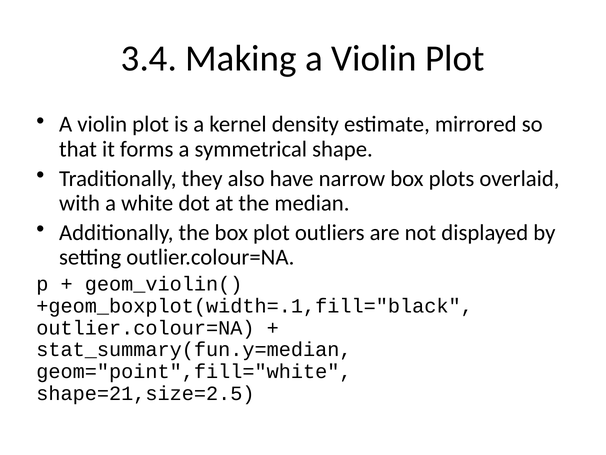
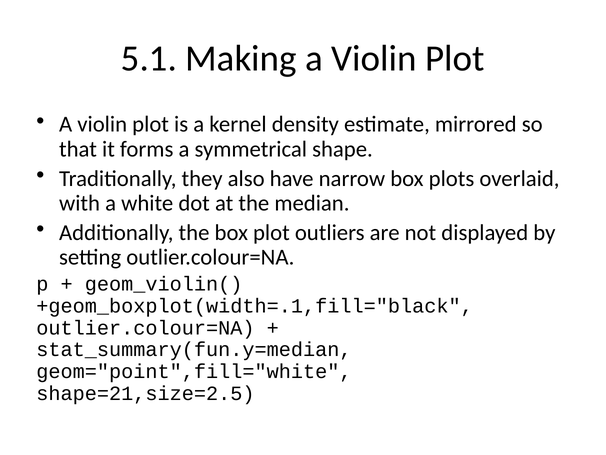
3.4: 3.4 -> 5.1
